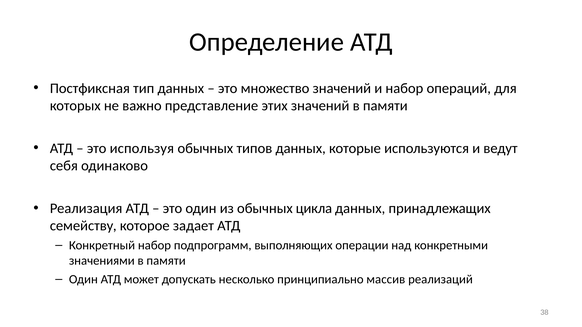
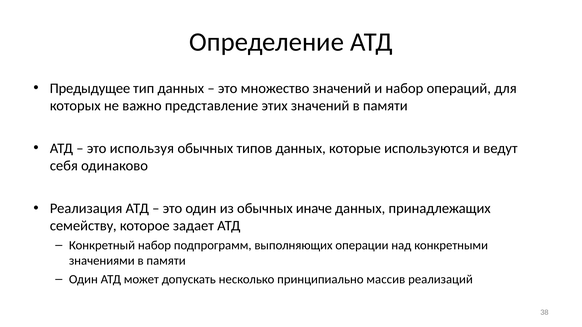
Постфиксная: Постфиксная -> Предыдущее
цикла: цикла -> иначе
